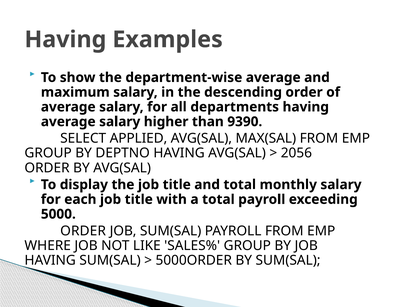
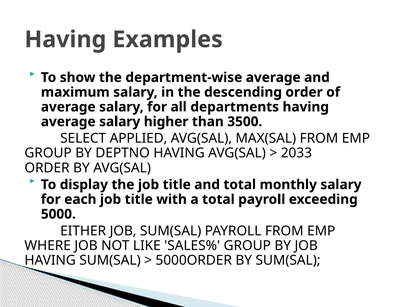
9390: 9390 -> 3500
2056: 2056 -> 2033
ORDER at (83, 231): ORDER -> EITHER
